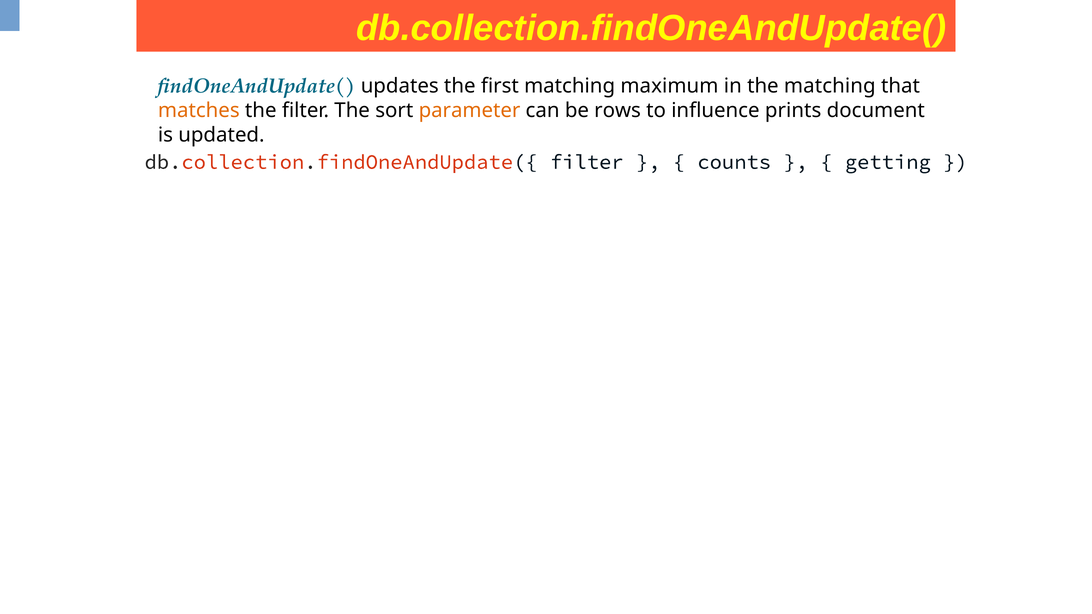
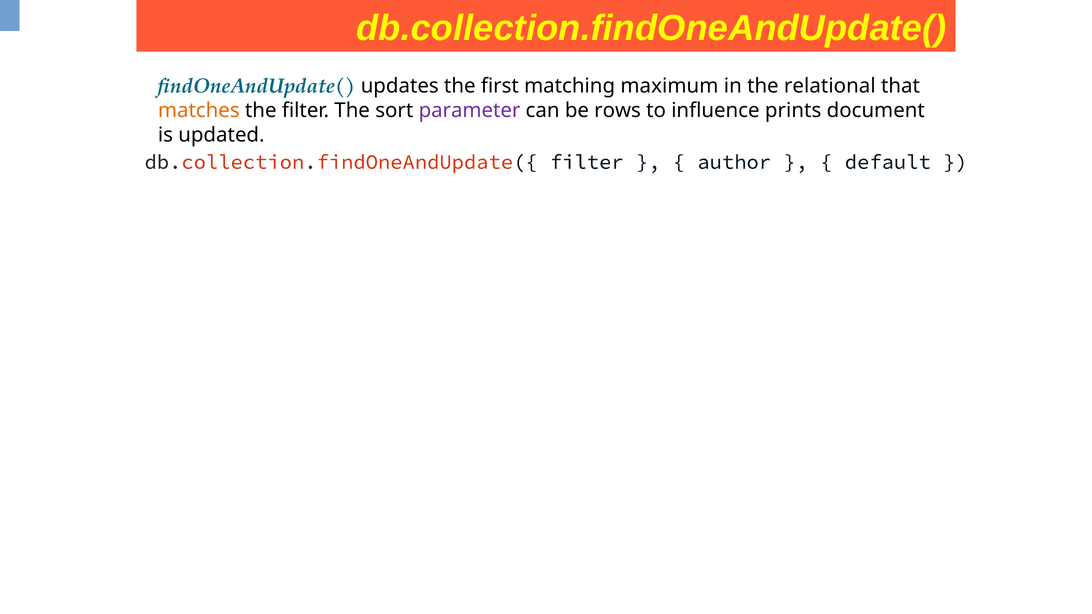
the matching: matching -> relational
parameter colour: orange -> purple
counts: counts -> author
getting: getting -> default
